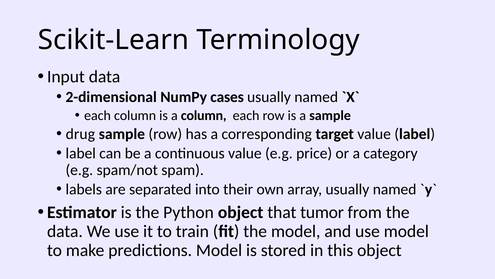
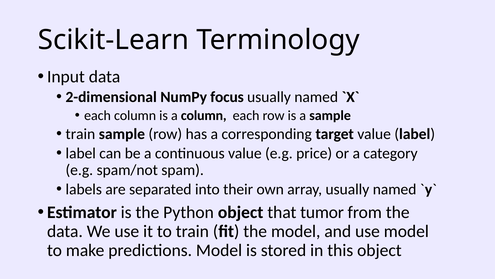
cases: cases -> focus
drug at (80, 134): drug -> train
